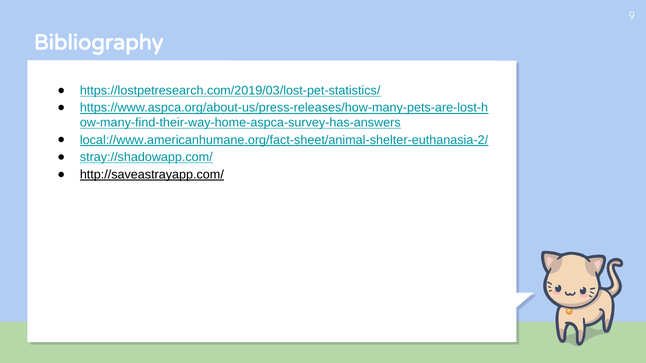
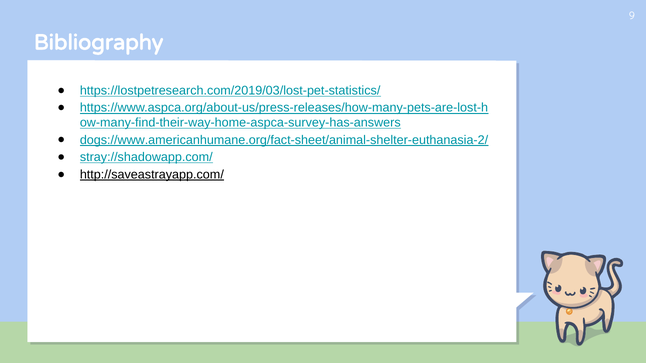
local://www.americanhumane.org/fact-sheet/animal-shelter-euthanasia-2/: local://www.americanhumane.org/fact-sheet/animal-shelter-euthanasia-2/ -> dogs://www.americanhumane.org/fact-sheet/animal-shelter-euthanasia-2/
